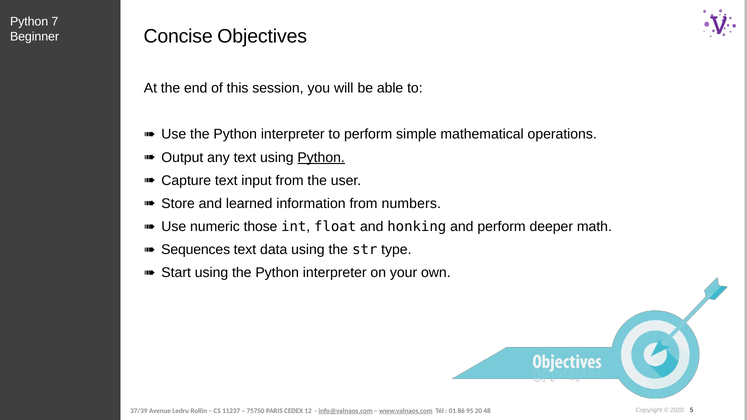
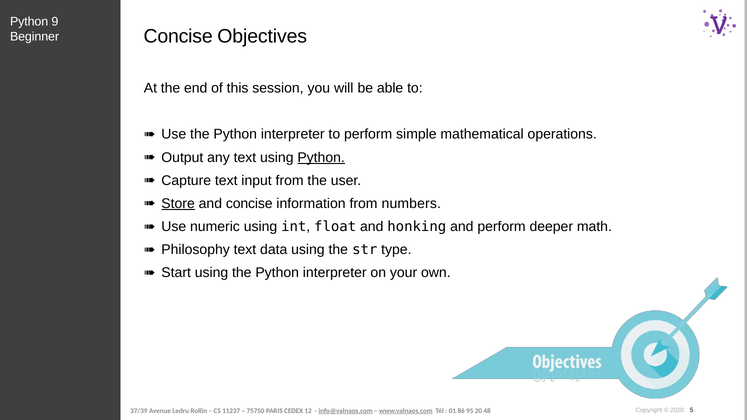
7: 7 -> 9
Store underline: none -> present
and learned: learned -> concise
numeric those: those -> using
Sequences: Sequences -> Philosophy
